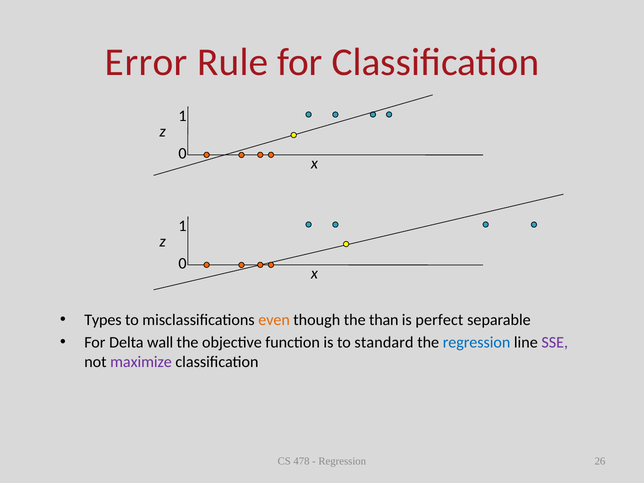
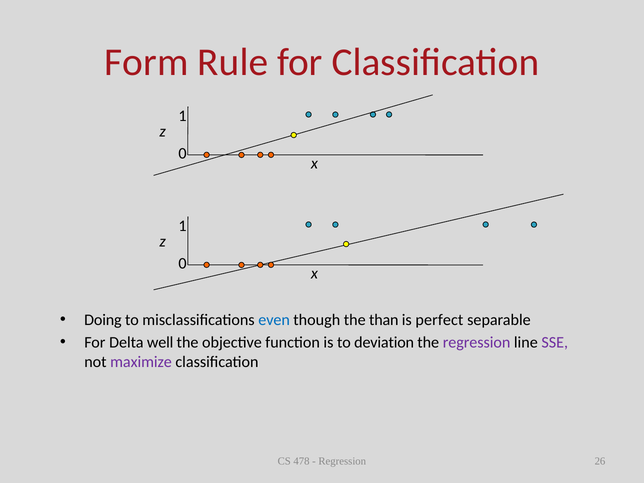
Error: Error -> Form
Types: Types -> Doing
even colour: orange -> blue
wall: wall -> well
standard: standard -> deviation
regression at (477, 342) colour: blue -> purple
